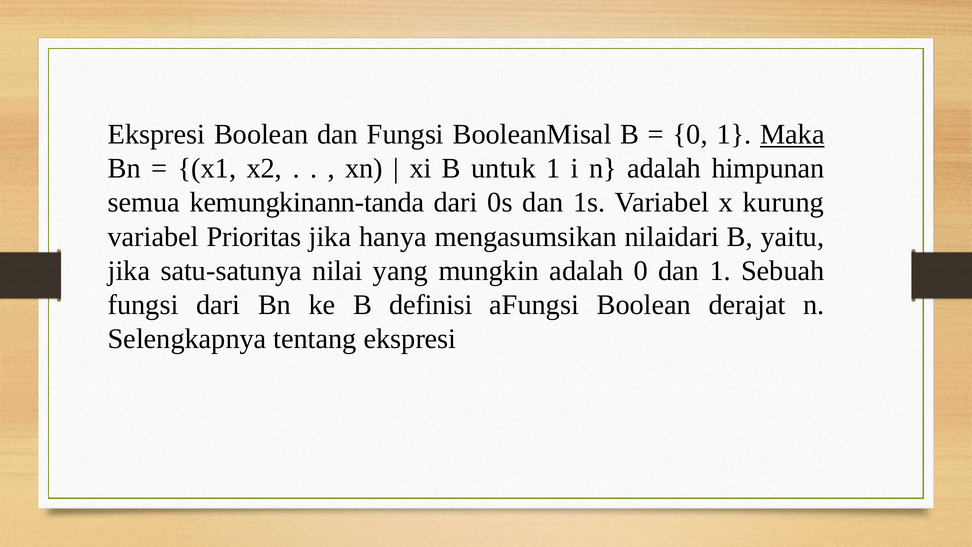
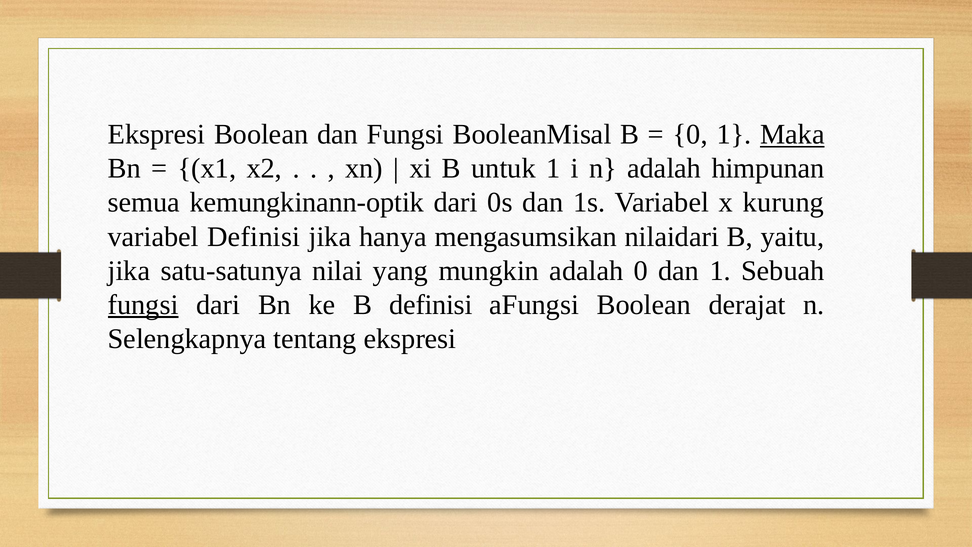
kemungkinann-tanda: kemungkinann-tanda -> kemungkinann-optik
variabel Prioritas: Prioritas -> Definisi
fungsi at (143, 305) underline: none -> present
